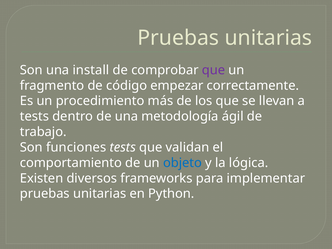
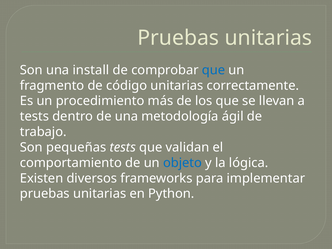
que at (214, 70) colour: purple -> blue
código empezar: empezar -> unitarias
funciones: funciones -> pequeñas
